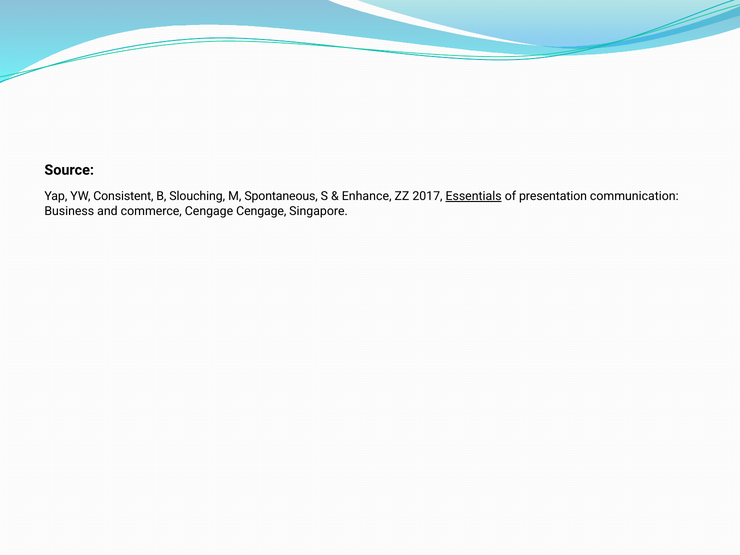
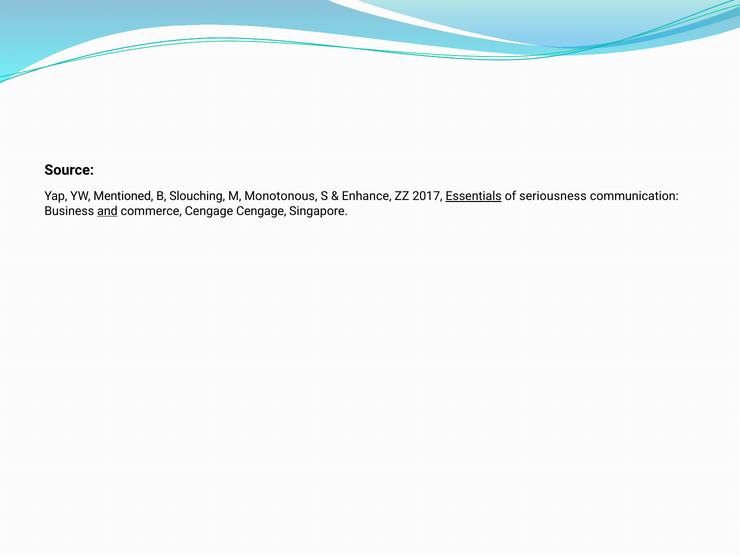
Consistent: Consistent -> Mentioned
Spontaneous: Spontaneous -> Monotonous
presentation: presentation -> seriousness
and underline: none -> present
